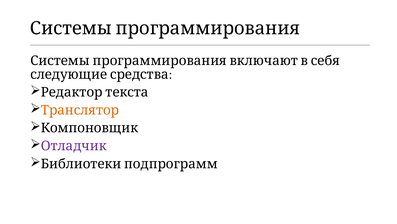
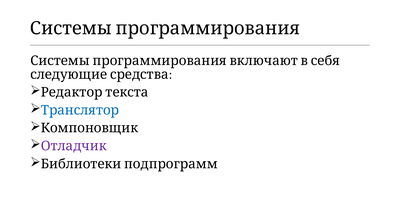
Транслятор colour: orange -> blue
